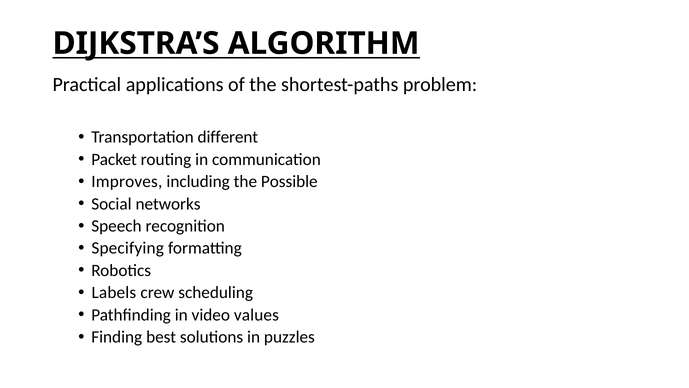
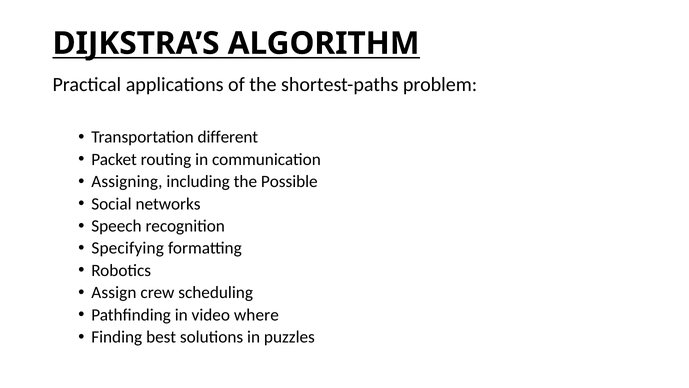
Improves: Improves -> Assigning
Labels: Labels -> Assign
values: values -> where
